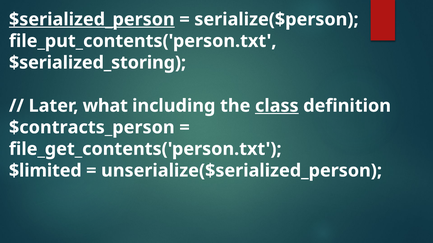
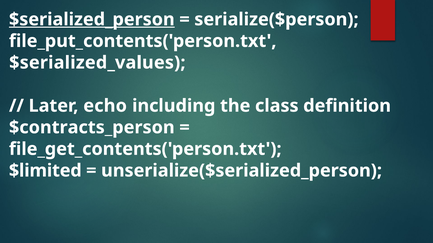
$serialized_storing: $serialized_storing -> $serialized_values
what: what -> echo
class underline: present -> none
